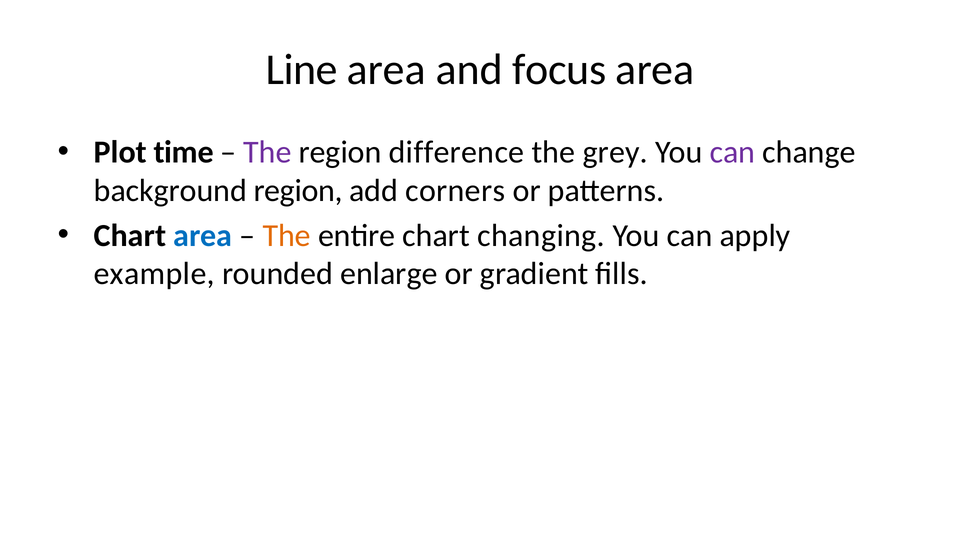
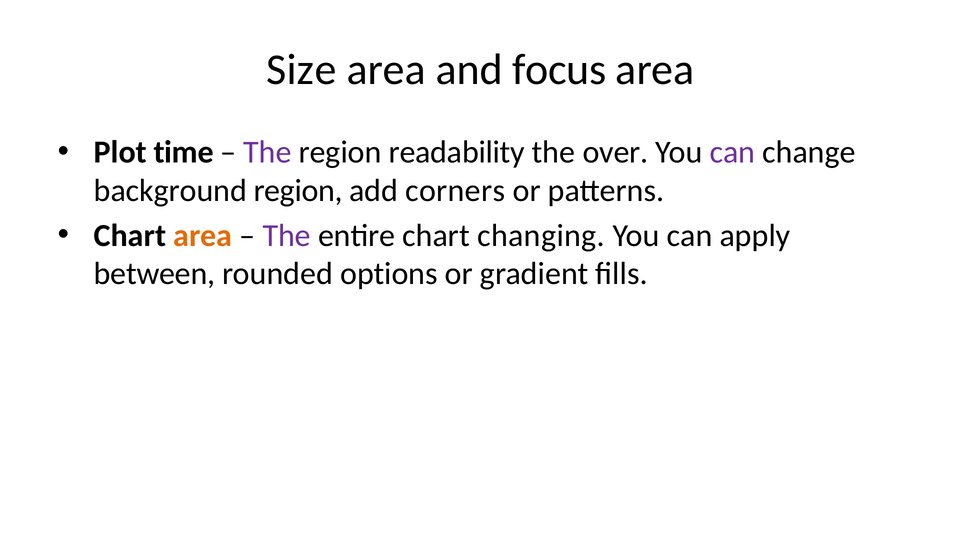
Line: Line -> Size
difference: difference -> readability
grey: grey -> over
area at (203, 236) colour: blue -> orange
The at (287, 236) colour: orange -> purple
example: example -> between
enlarge: enlarge -> options
